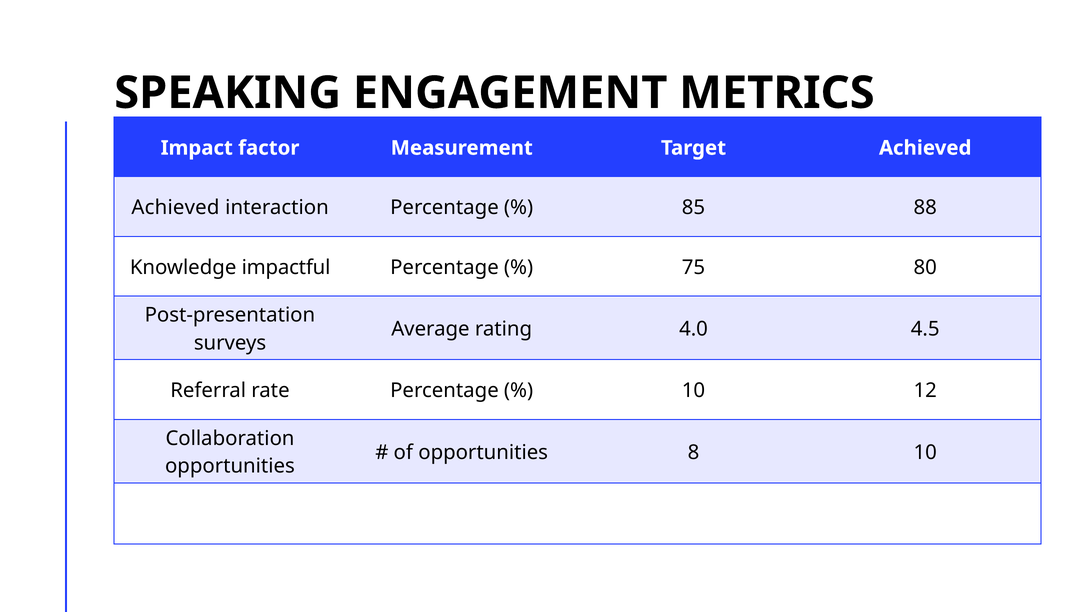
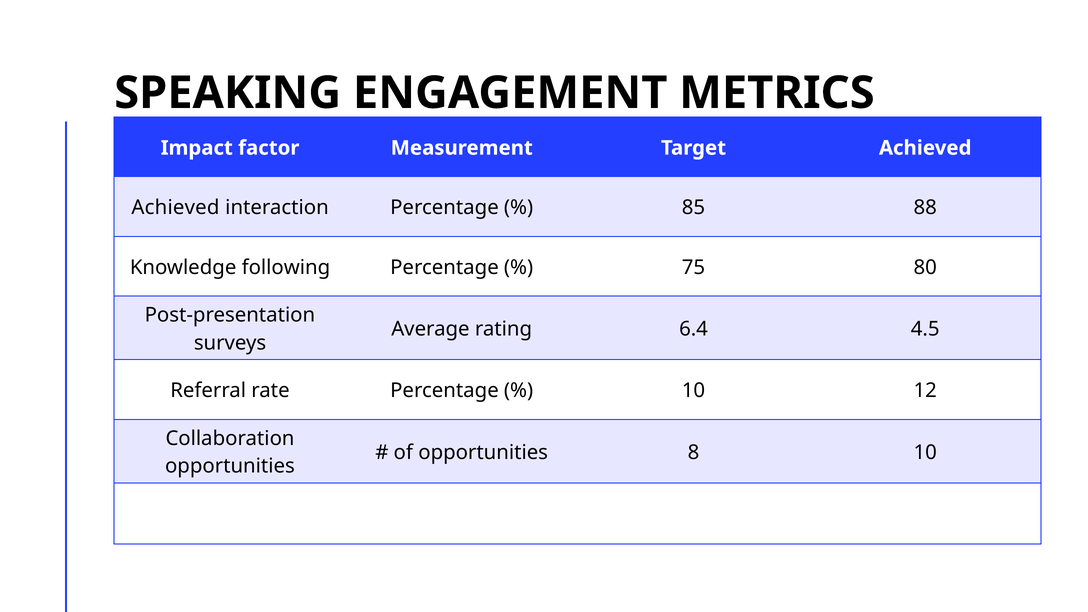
impactful: impactful -> following
4.0: 4.0 -> 6.4
